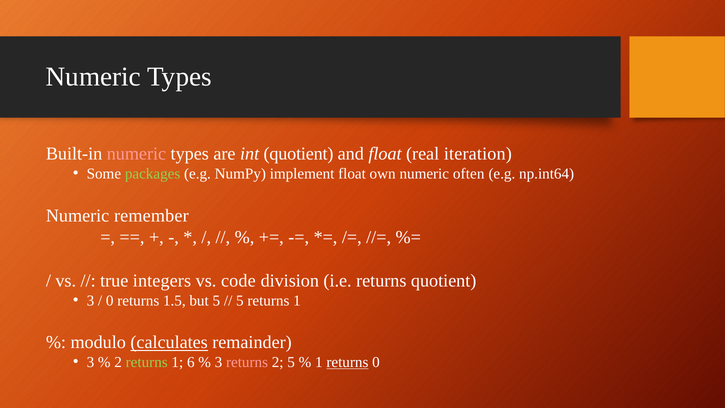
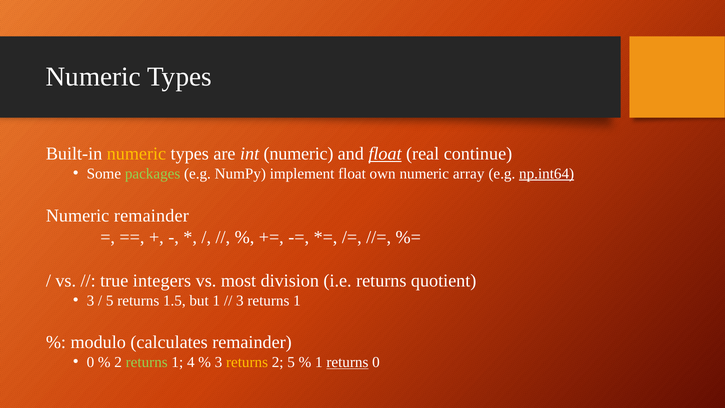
numeric at (136, 154) colour: pink -> yellow
int quotient: quotient -> numeric
float at (385, 154) underline: none -> present
iteration: iteration -> continue
often: often -> array
np.int64 underline: none -> present
Numeric remember: remember -> remainder
code: code -> most
0 at (110, 300): 0 -> 5
but 5: 5 -> 1
5 at (240, 300): 5 -> 3
calculates underline: present -> none
3 at (90, 362): 3 -> 0
6: 6 -> 4
returns at (247, 362) colour: pink -> yellow
